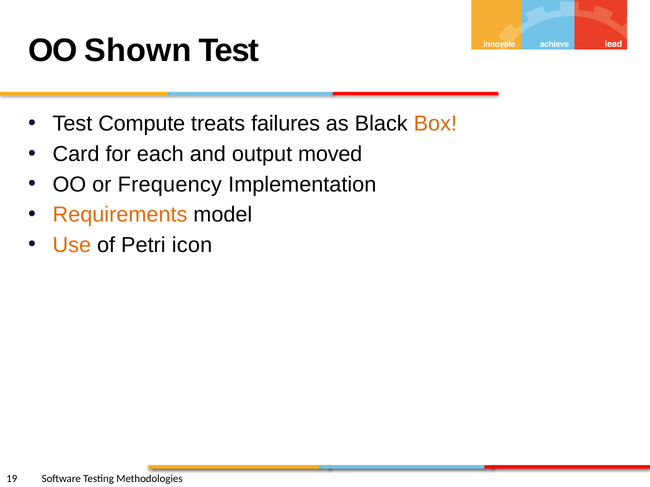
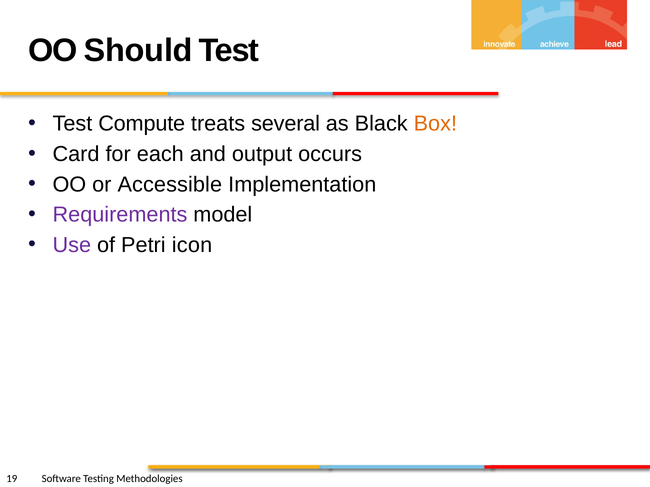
Shown: Shown -> Should
failures: failures -> several
moved: moved -> occurs
Frequency: Frequency -> Accessible
Requirements colour: orange -> purple
Use colour: orange -> purple
